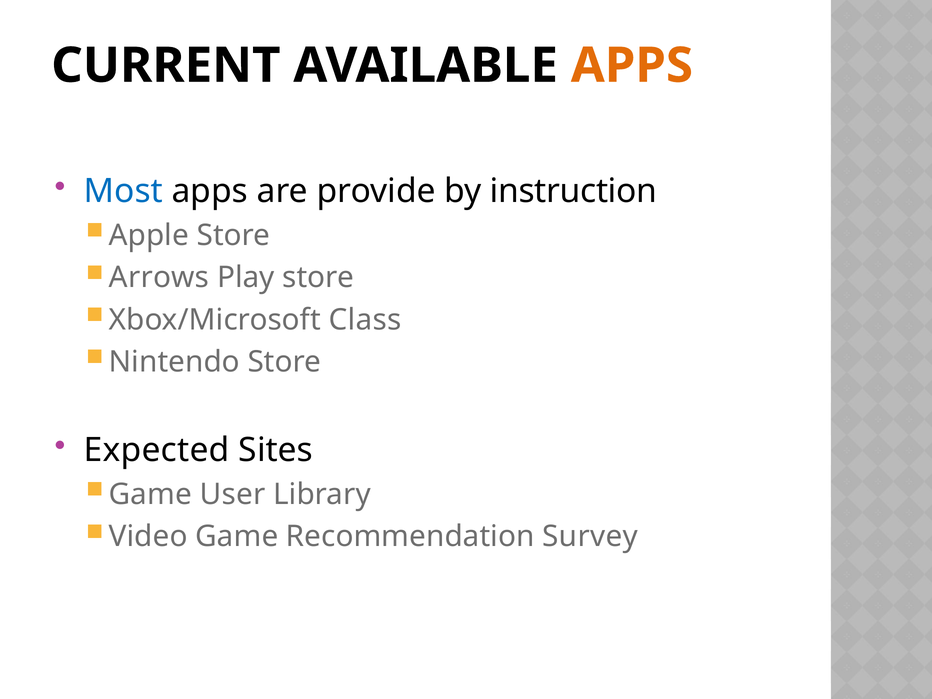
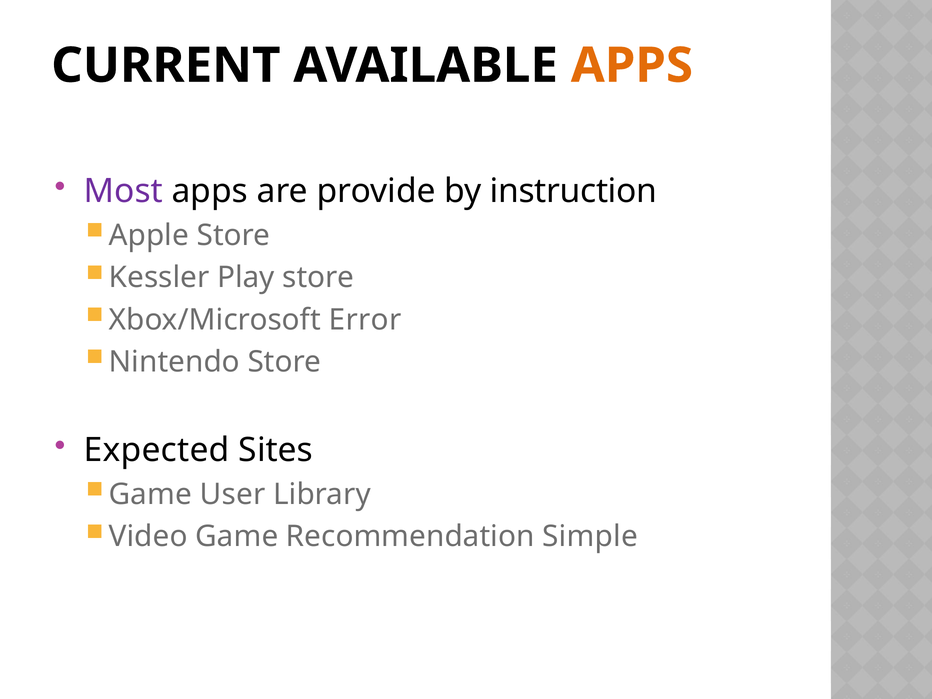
Most colour: blue -> purple
Arrows: Arrows -> Kessler
Class: Class -> Error
Survey: Survey -> Simple
